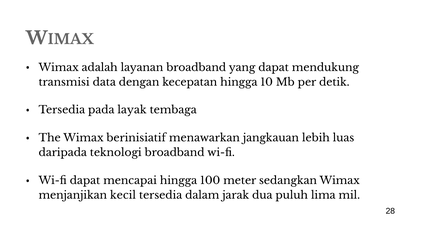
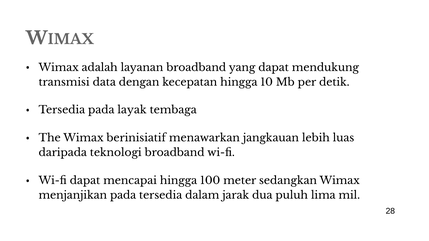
menjanjikan kecil: kecil -> pada
